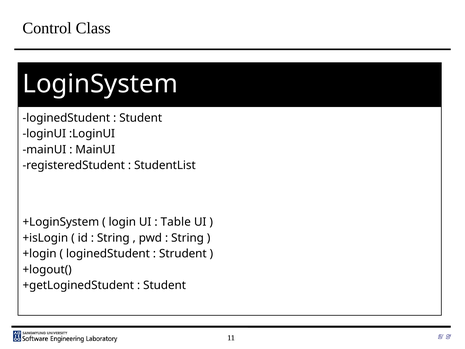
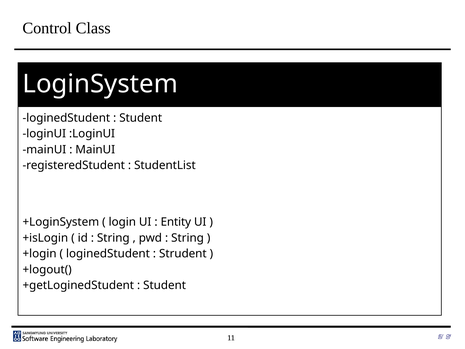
Table: Table -> Entity
